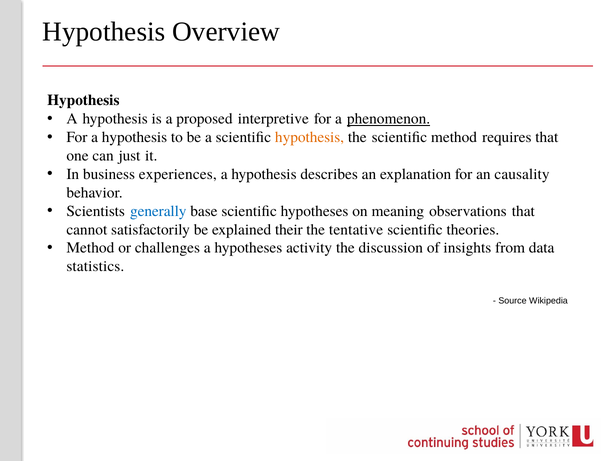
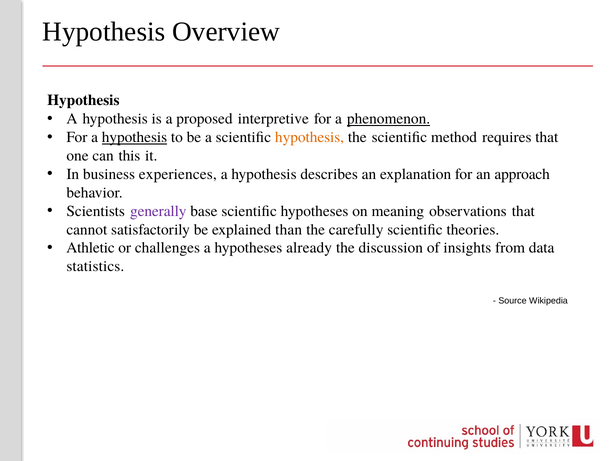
hypothesis at (134, 137) underline: none -> present
just: just -> this
causality: causality -> approach
generally colour: blue -> purple
their: their -> than
tentative: tentative -> carefully
Method at (90, 248): Method -> Athletic
activity: activity -> already
